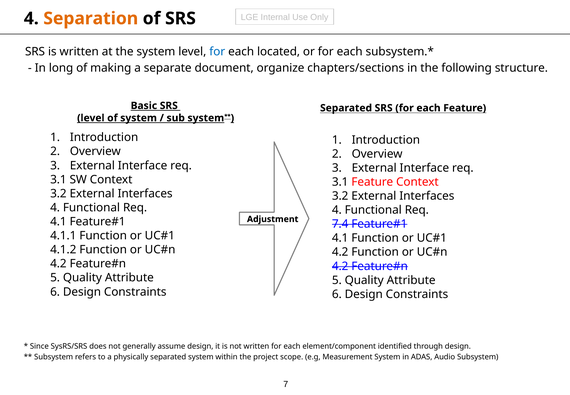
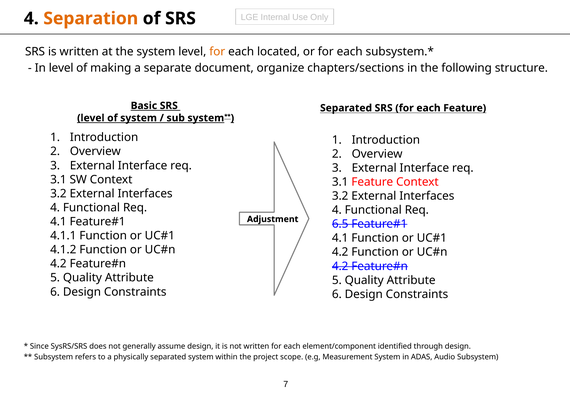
for at (217, 52) colour: blue -> orange
In long: long -> level
7.4: 7.4 -> 6.5
